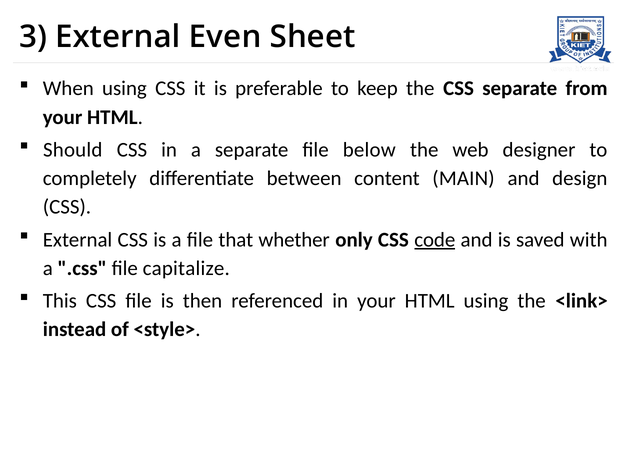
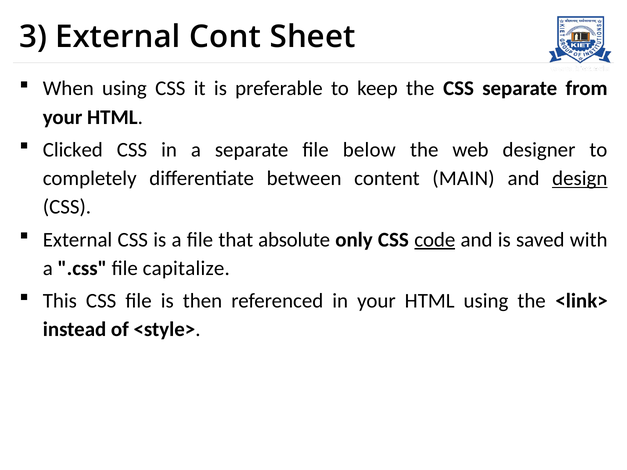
Even: Even -> Cont
Should: Should -> Clicked
design underline: none -> present
whether: whether -> absolute
